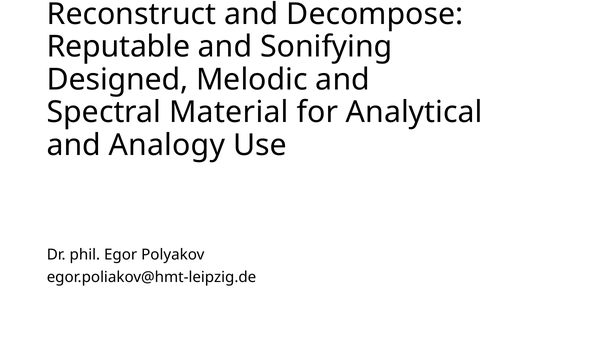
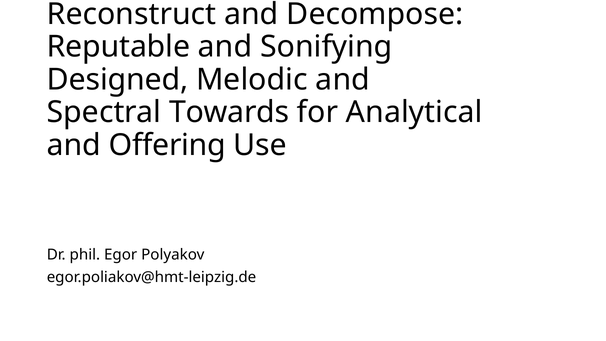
Material: Material -> Towards
Analogy: Analogy -> Offering
